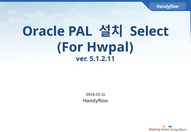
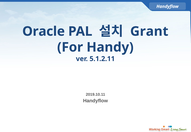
Select: Select -> Grant
Hwpal: Hwpal -> Handy
